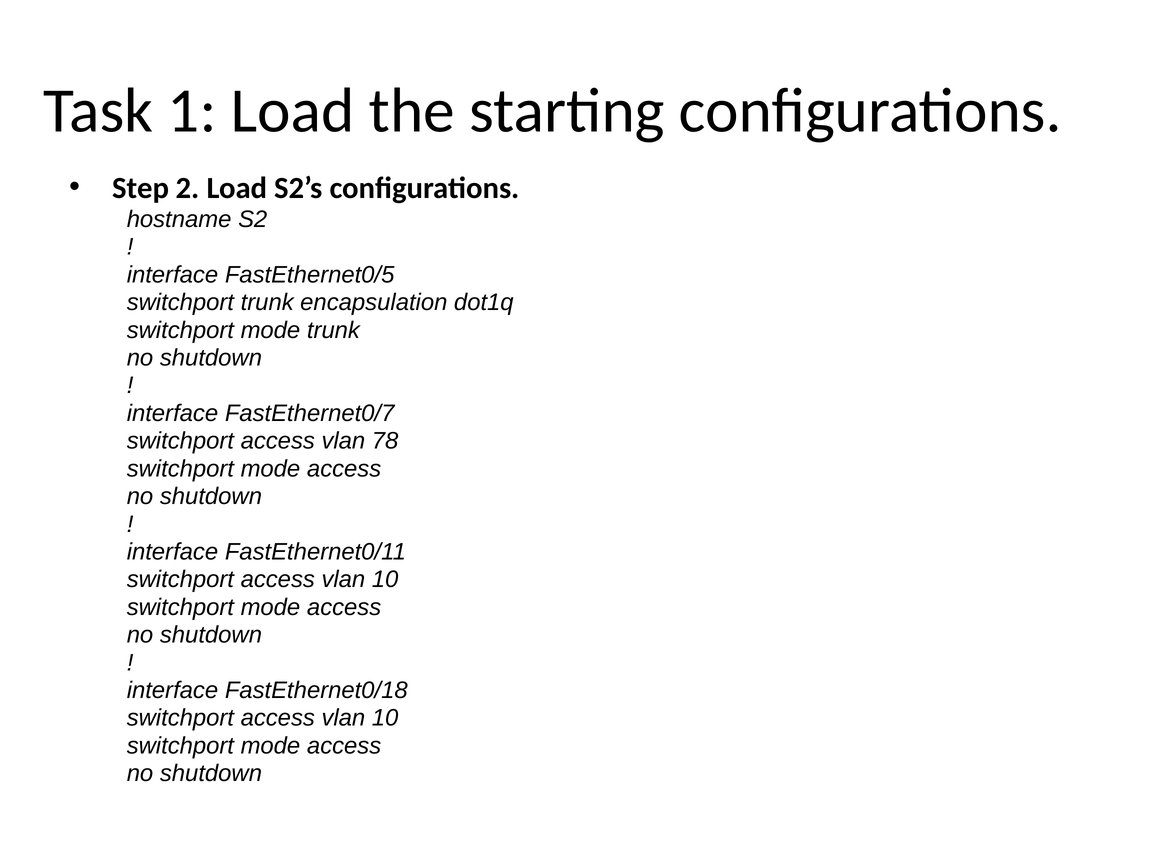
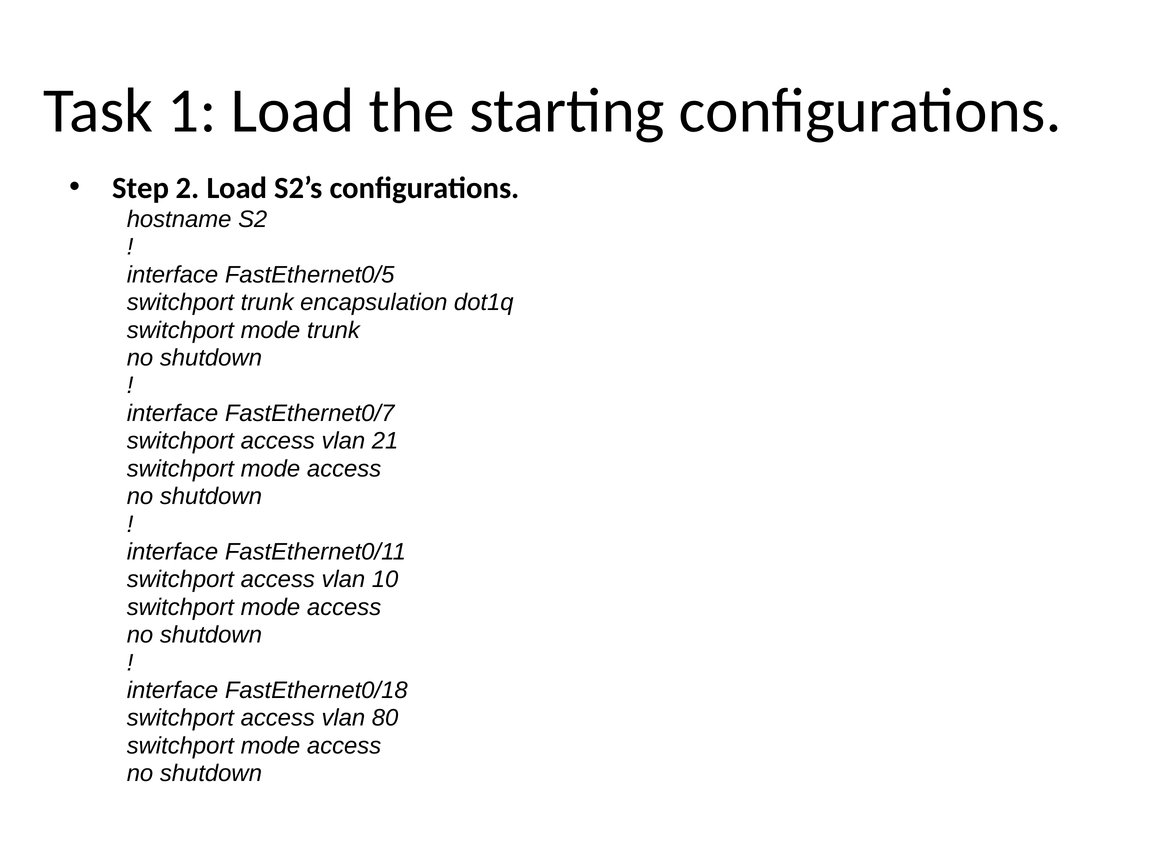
78: 78 -> 21
10 at (385, 719): 10 -> 80
